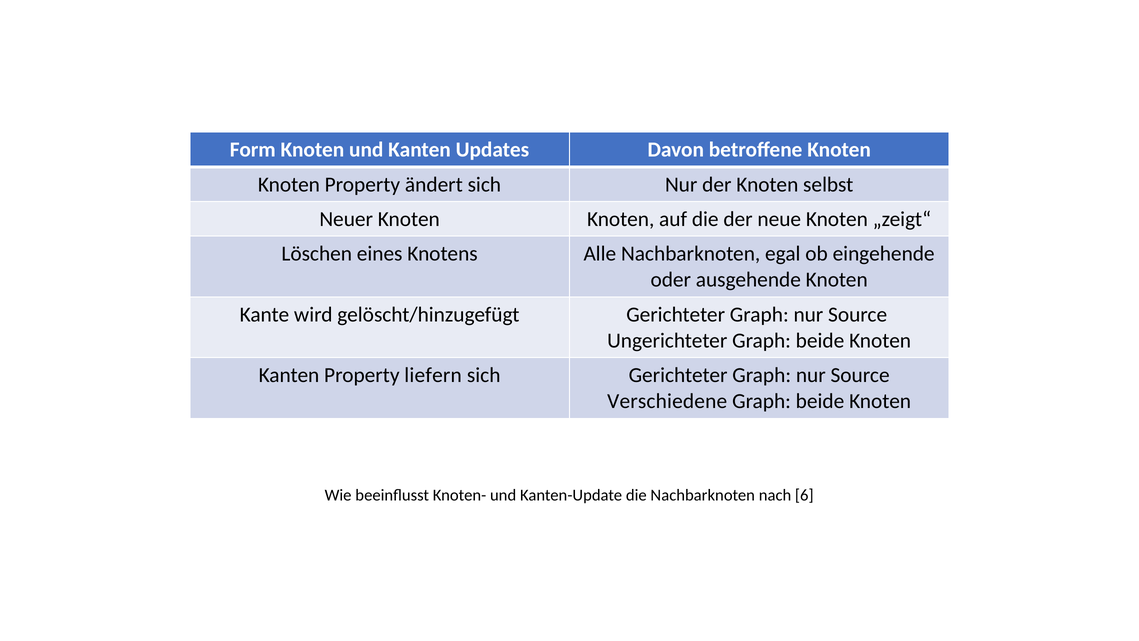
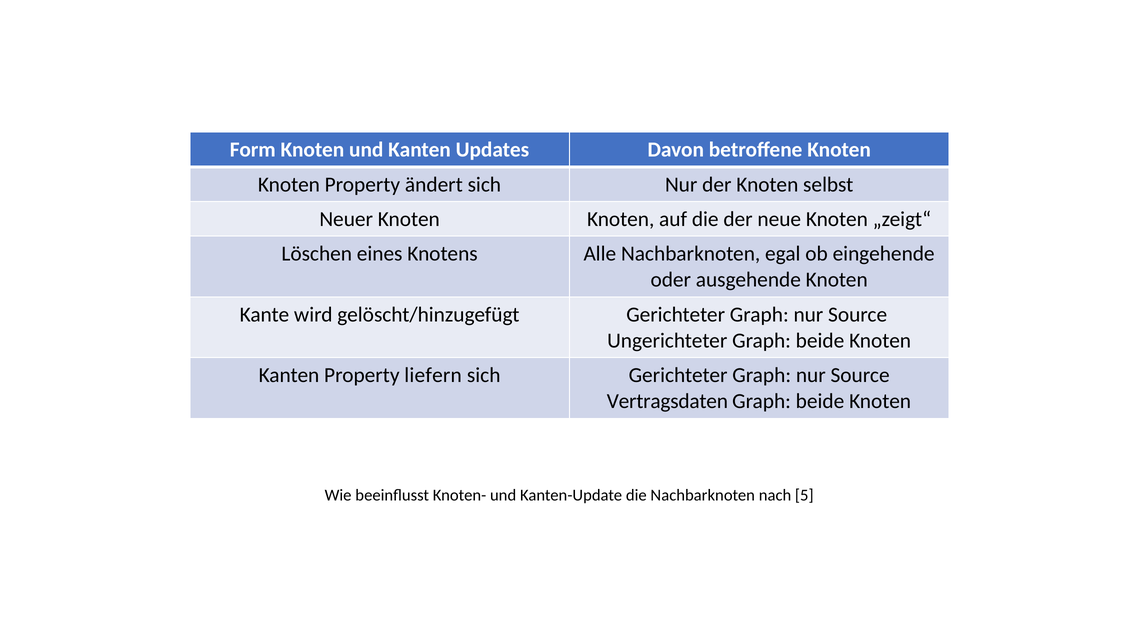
Verschiedene: Verschiedene -> Vertragsdaten
6: 6 -> 5
